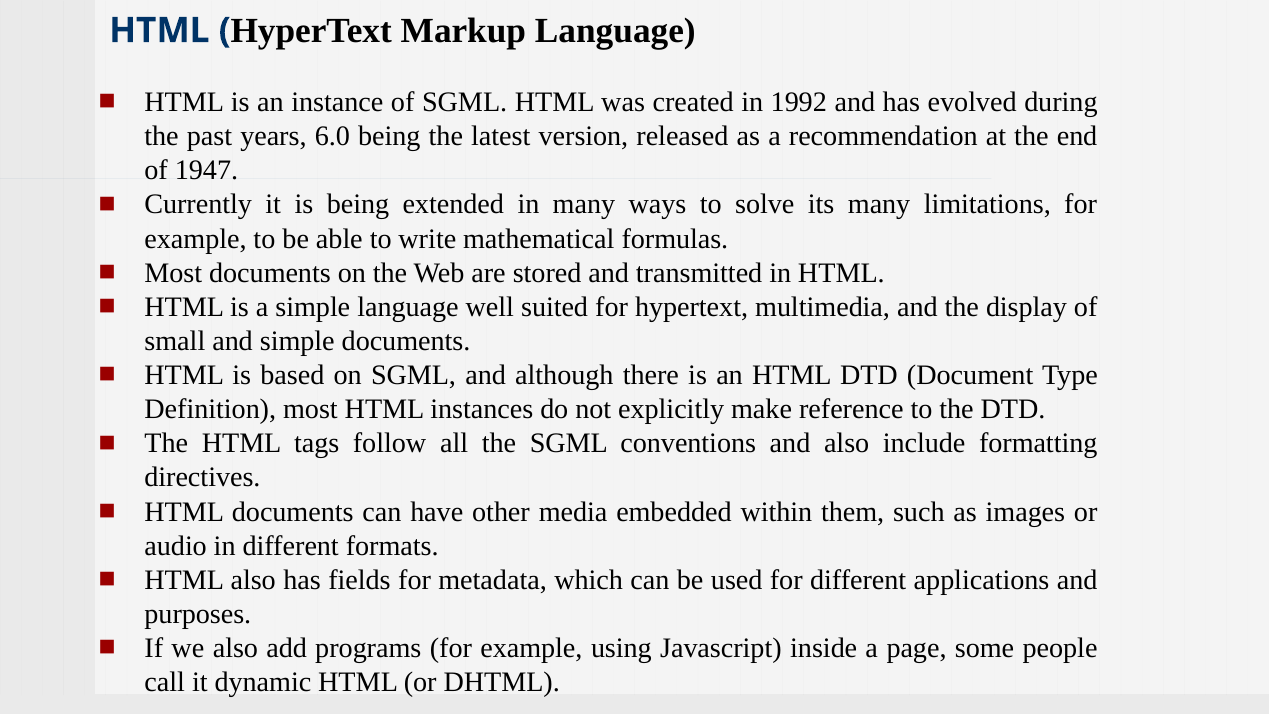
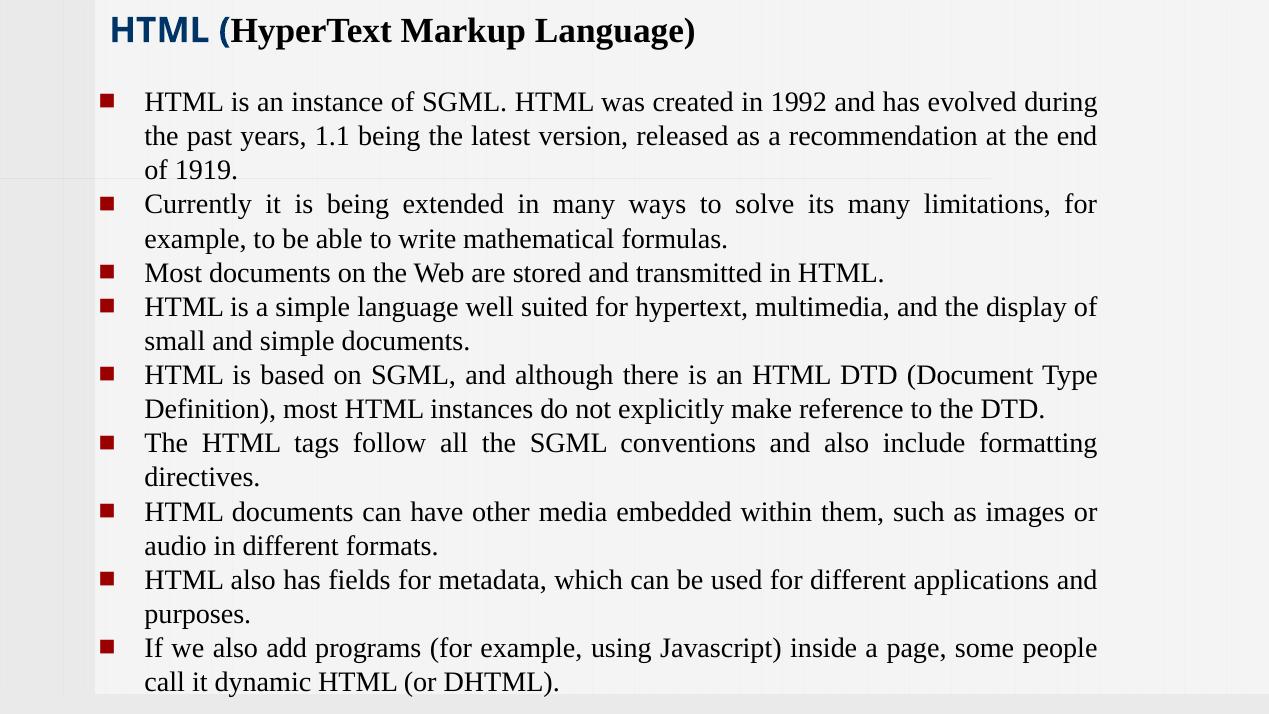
6.0: 6.0 -> 1.1
1947: 1947 -> 1919
